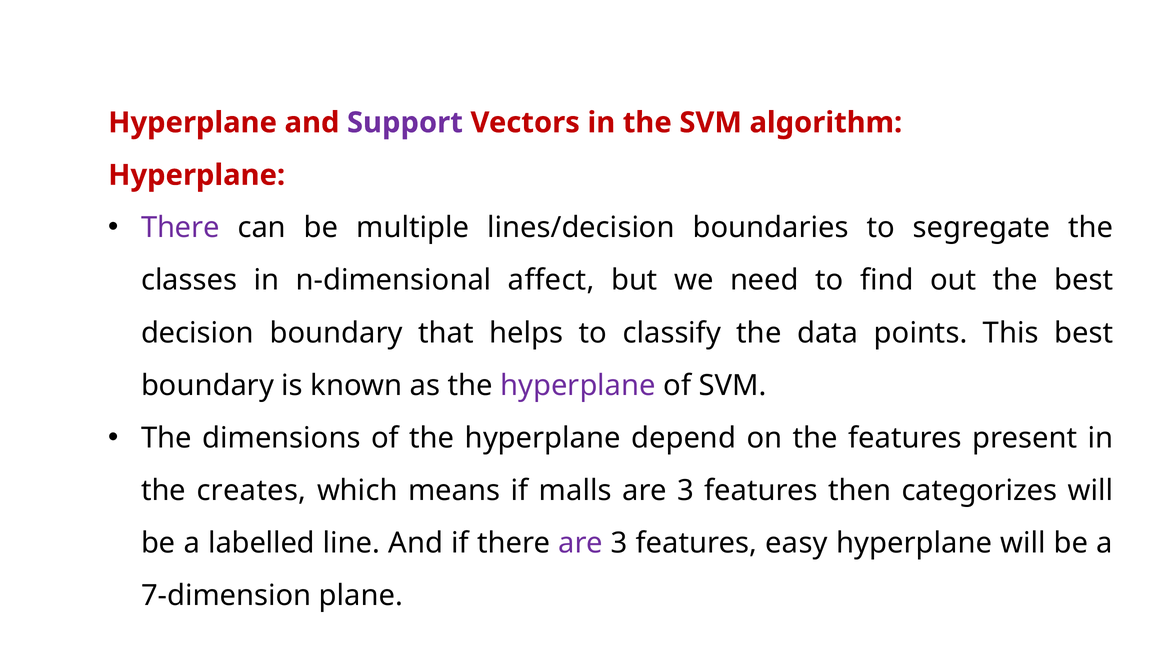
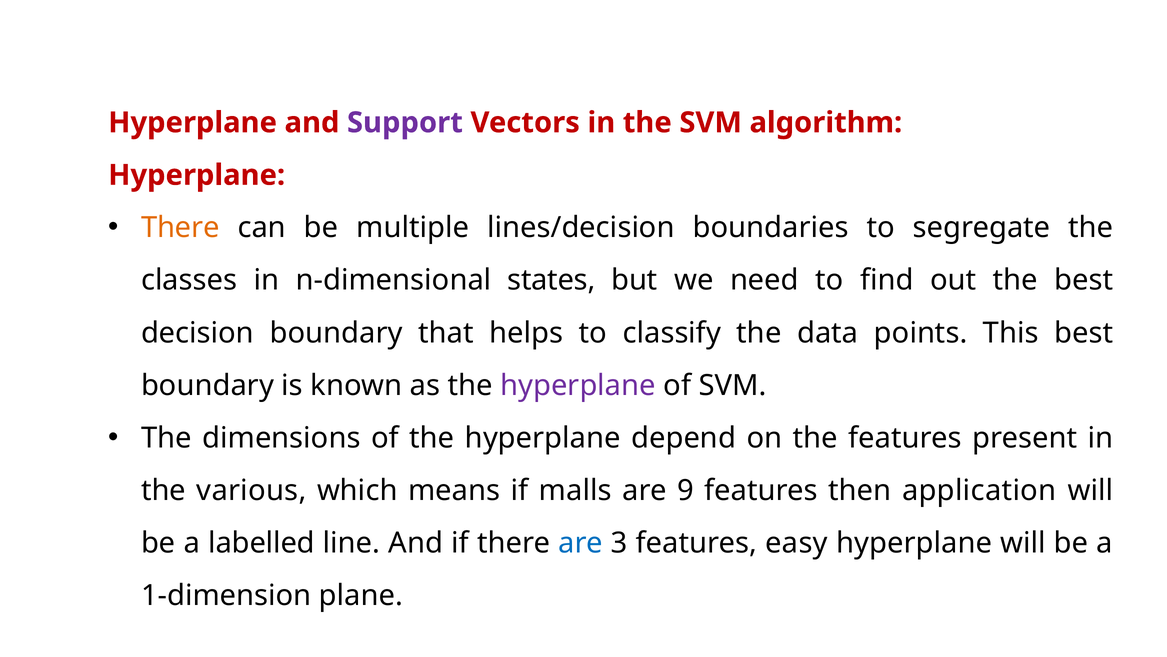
There at (180, 228) colour: purple -> orange
affect: affect -> states
creates: creates -> various
3 at (686, 490): 3 -> 9
categorizes: categorizes -> application
are at (581, 543) colour: purple -> blue
7-dimension: 7-dimension -> 1-dimension
